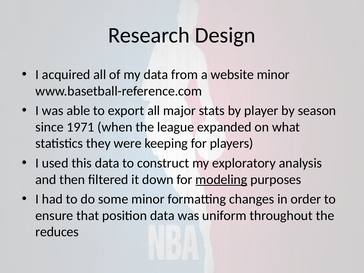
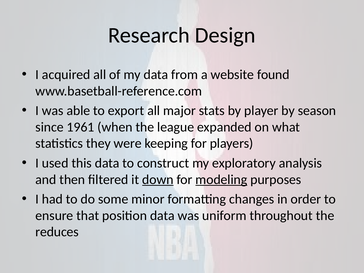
website minor: minor -> found
1971: 1971 -> 1961
down underline: none -> present
